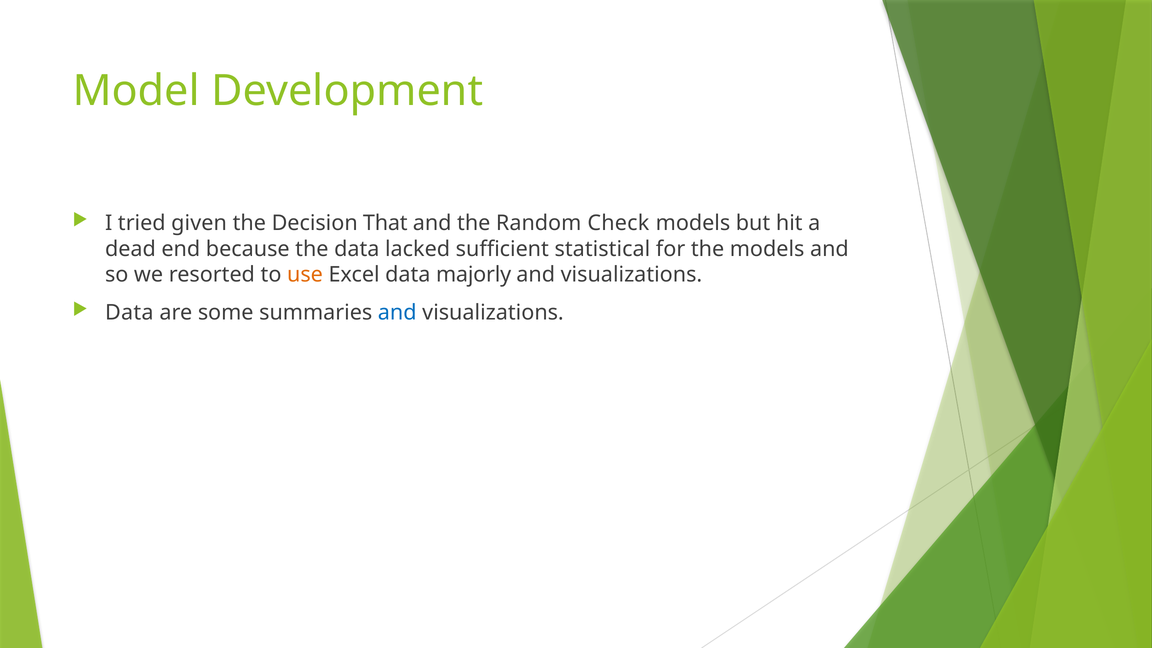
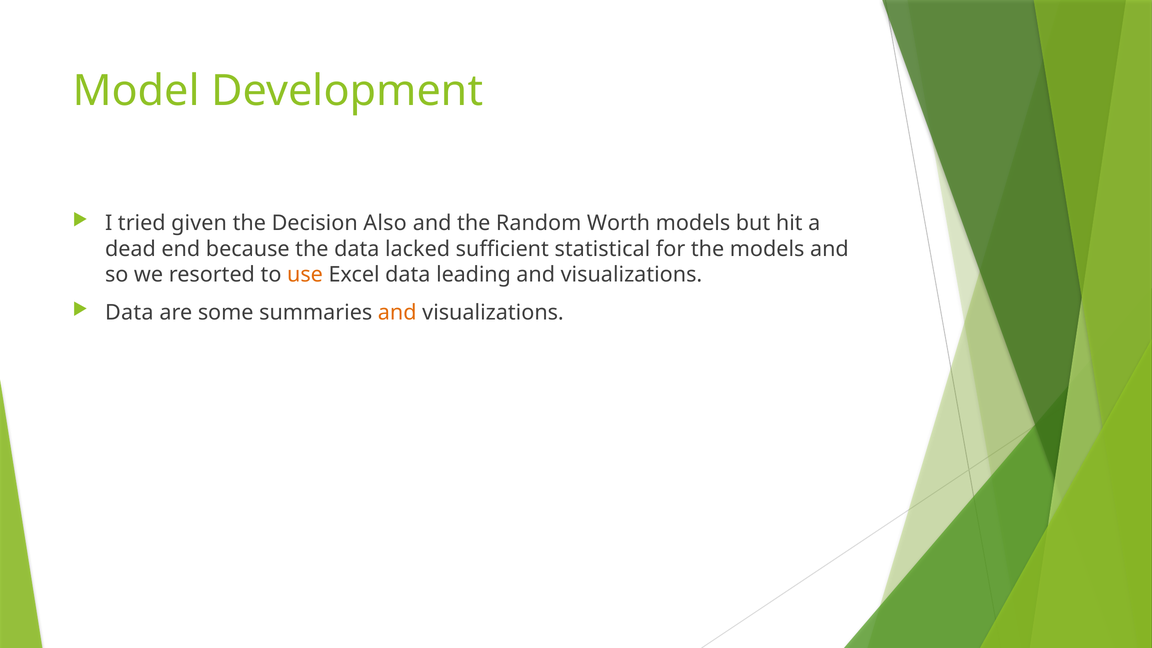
That: That -> Also
Check: Check -> Worth
majorly: majorly -> leading
and at (397, 313) colour: blue -> orange
